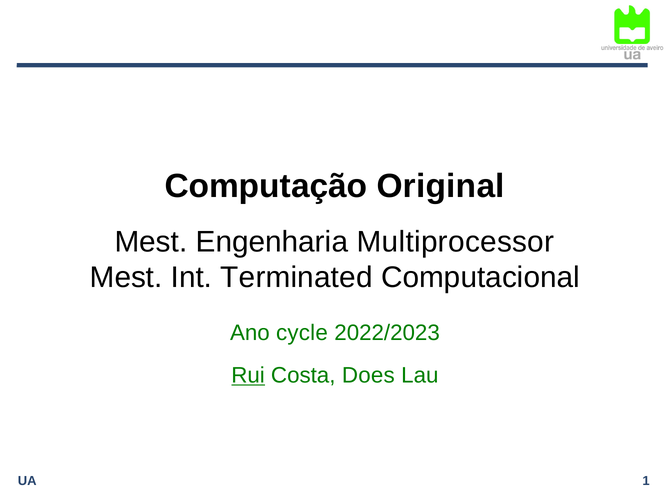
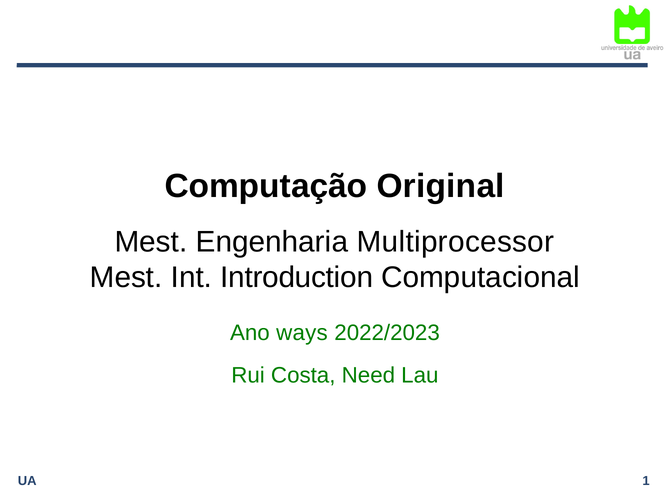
Terminated: Terminated -> Introduction
cycle: cycle -> ways
Rui underline: present -> none
Does: Does -> Need
